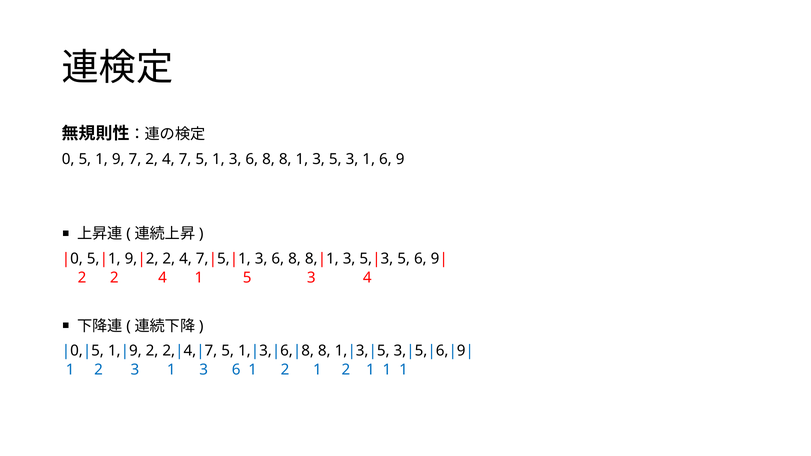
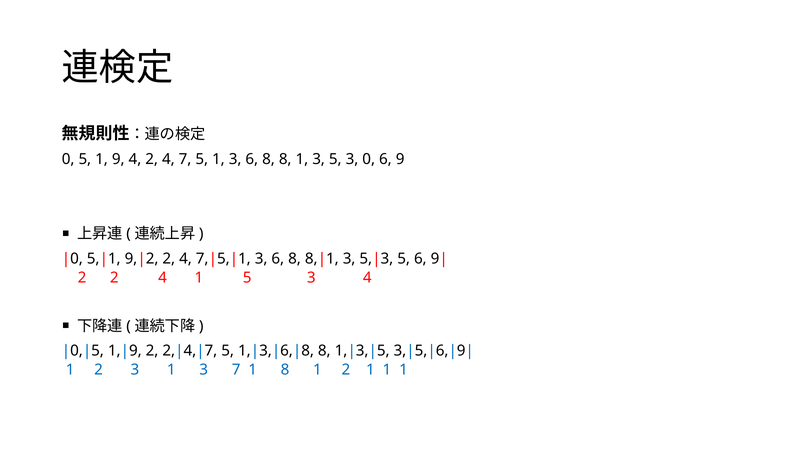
9 7: 7 -> 4
5 3 1: 1 -> 0
3 1 3 6: 6 -> 7
2 at (285, 370): 2 -> 8
